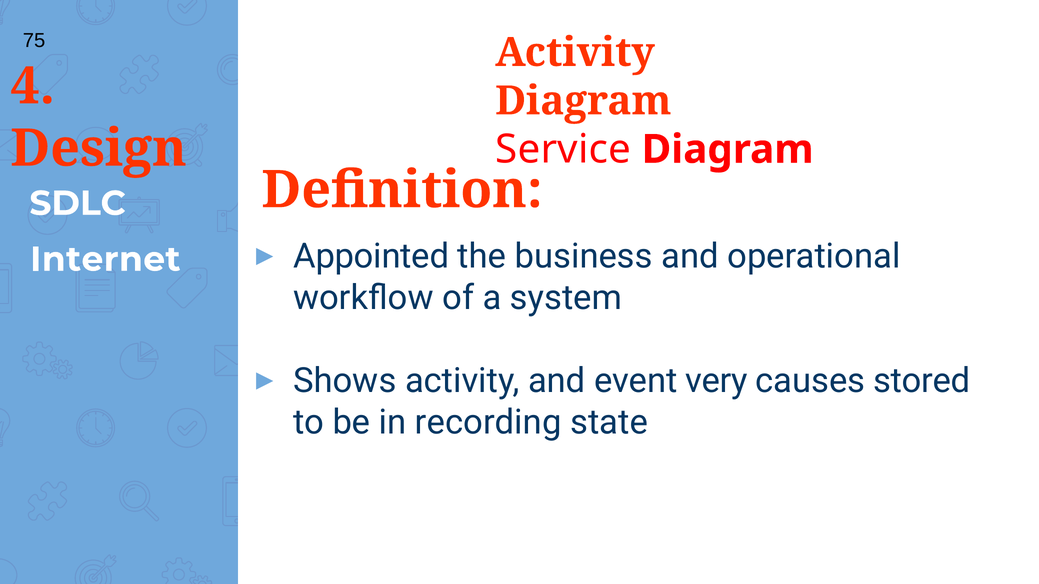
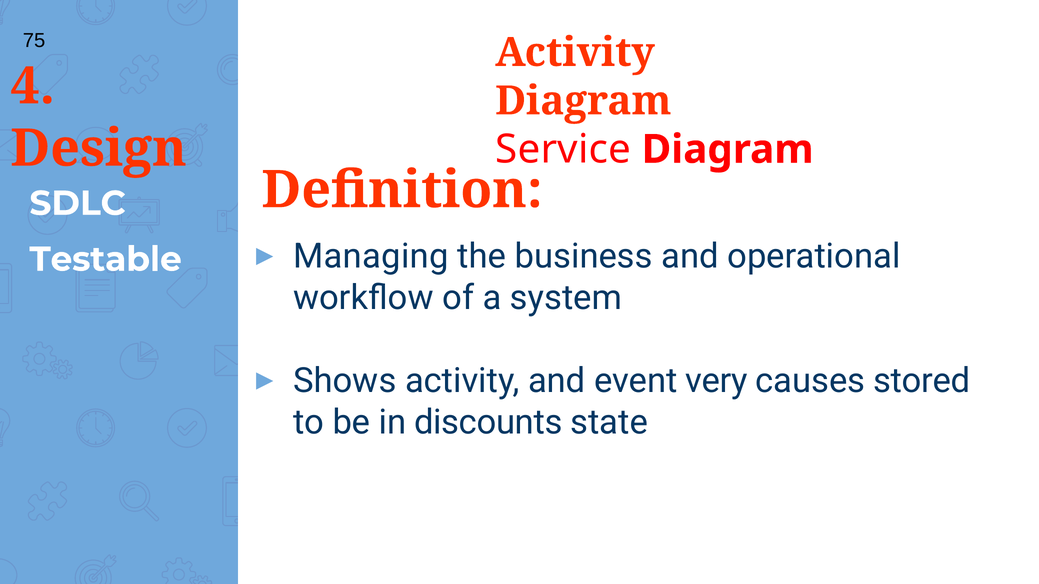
Appointed: Appointed -> Managing
Internet: Internet -> Testable
recording: recording -> discounts
